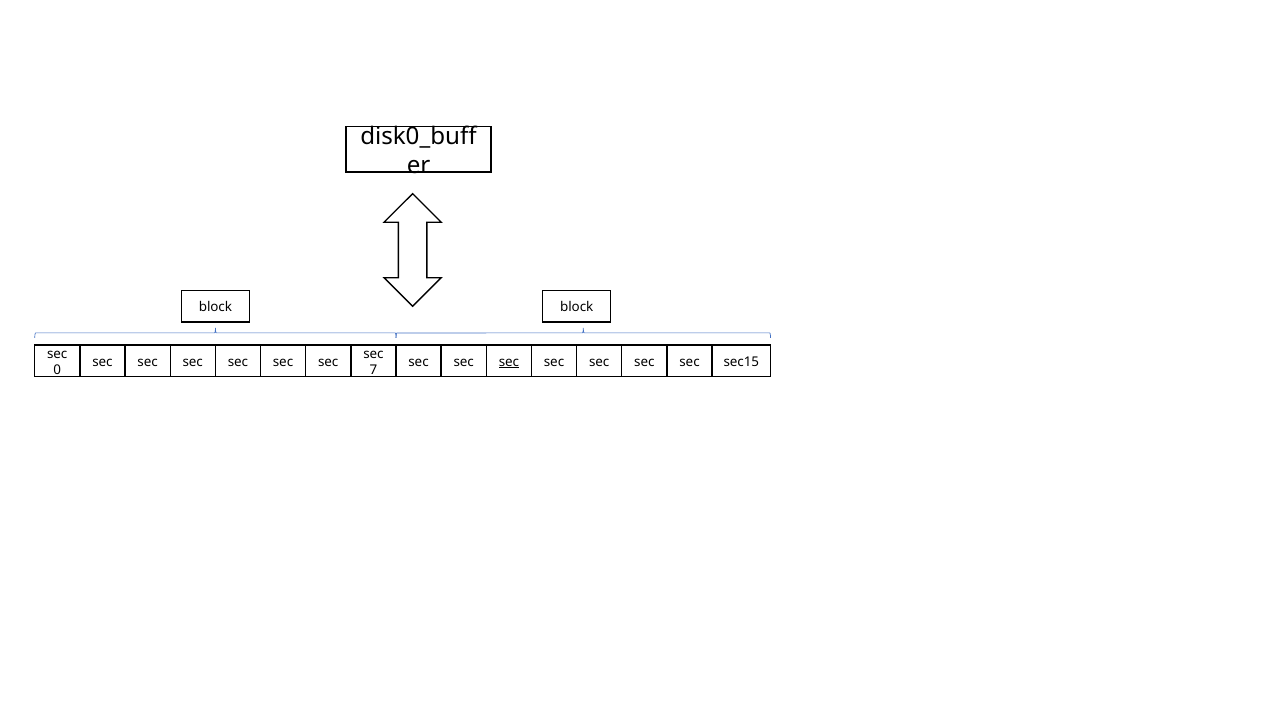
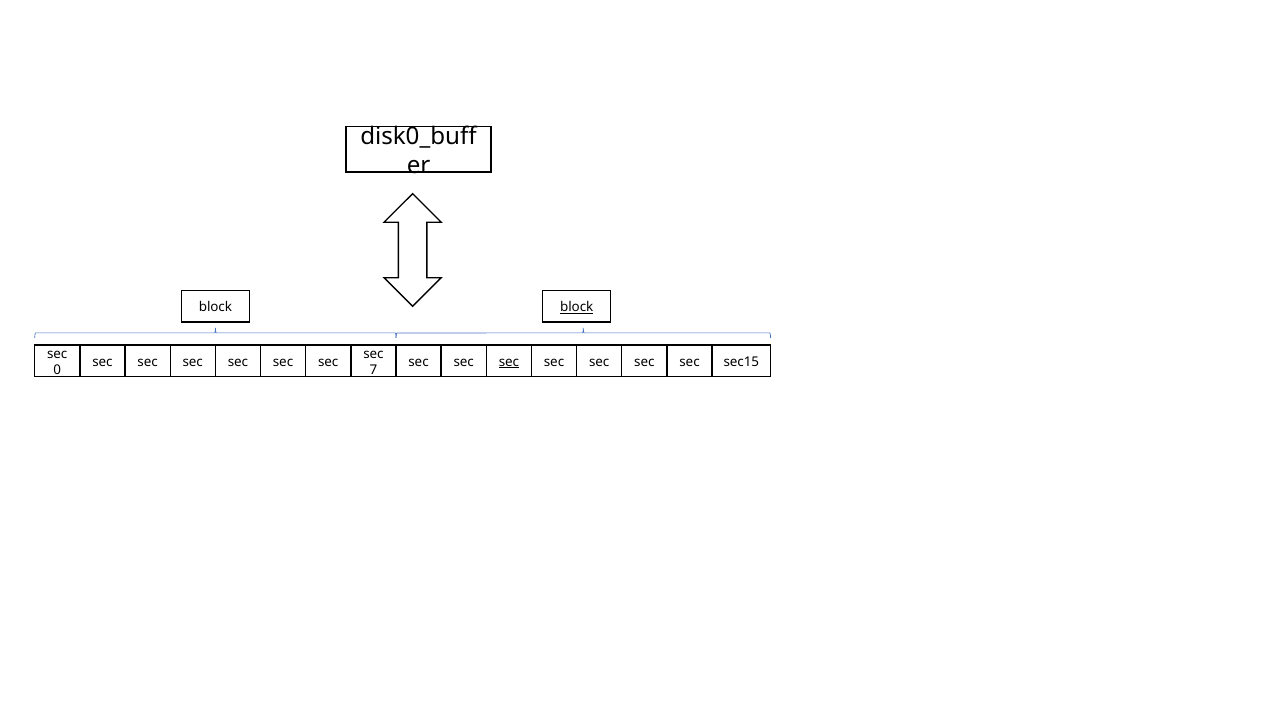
block at (577, 307) underline: none -> present
